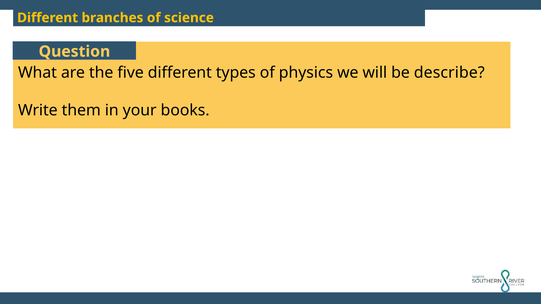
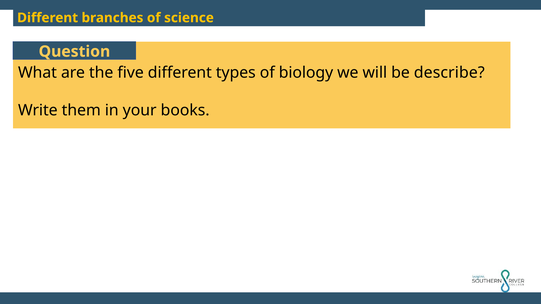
physics: physics -> biology
